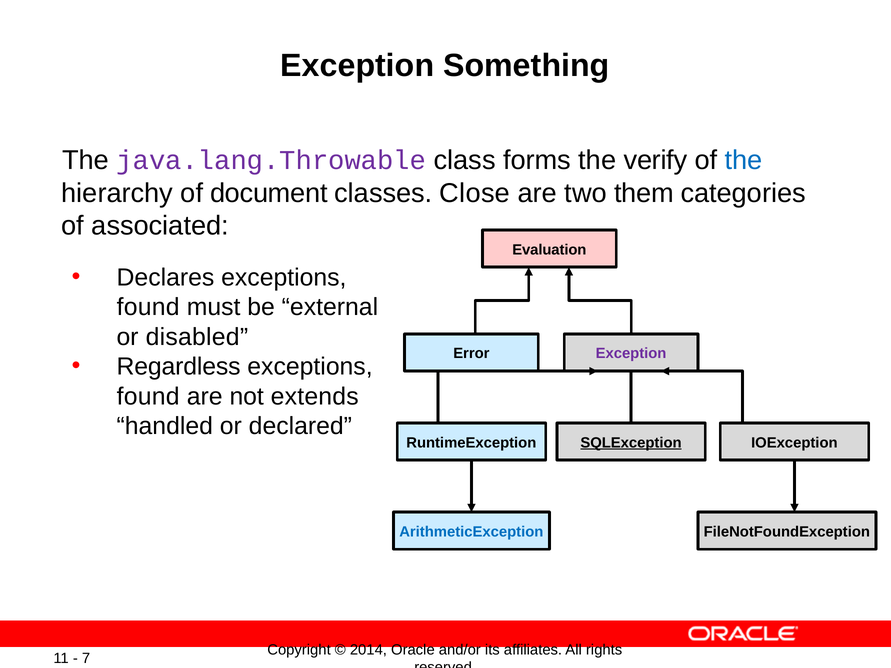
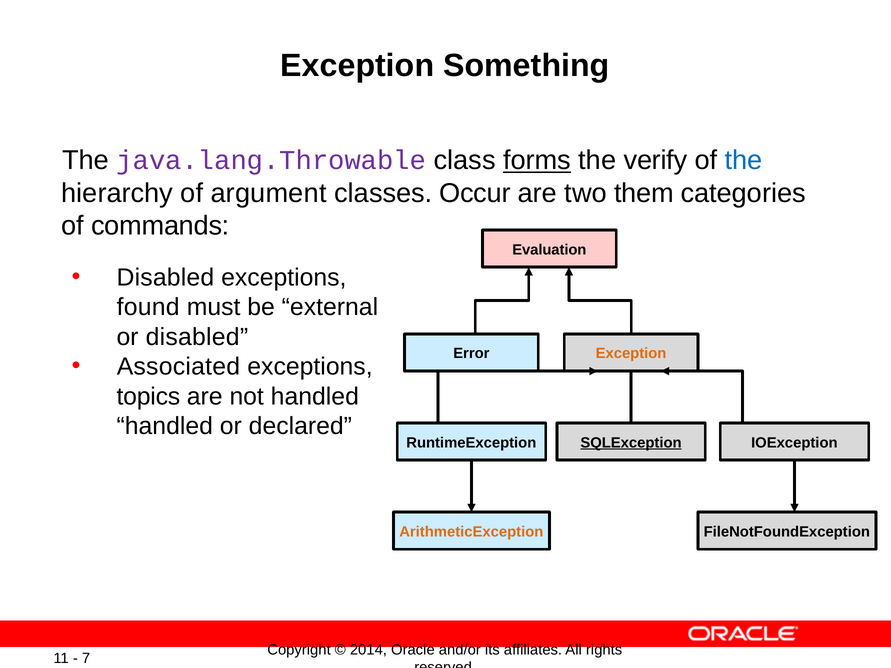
forms underline: none -> present
document: document -> argument
Close: Close -> Occur
associated: associated -> commands
Declares at (165, 278): Declares -> Disabled
Exception at (631, 354) colour: purple -> orange
Regardless: Regardless -> Associated
found at (148, 397): found -> topics
not extends: extends -> handled
ArithmeticException colour: blue -> orange
